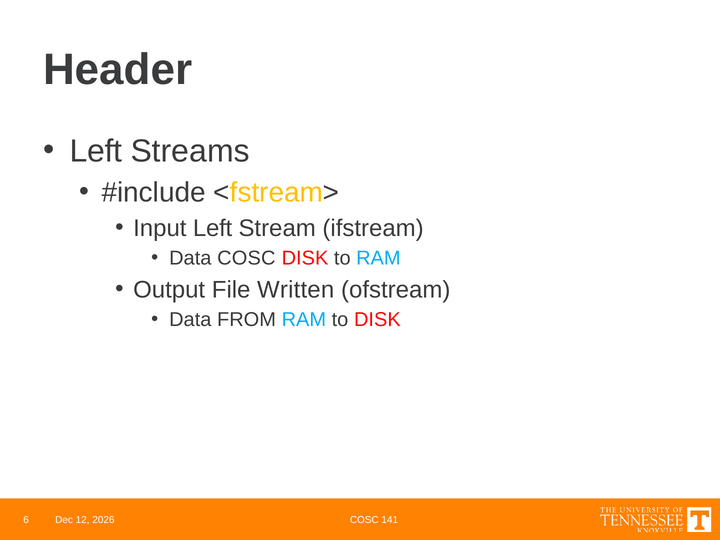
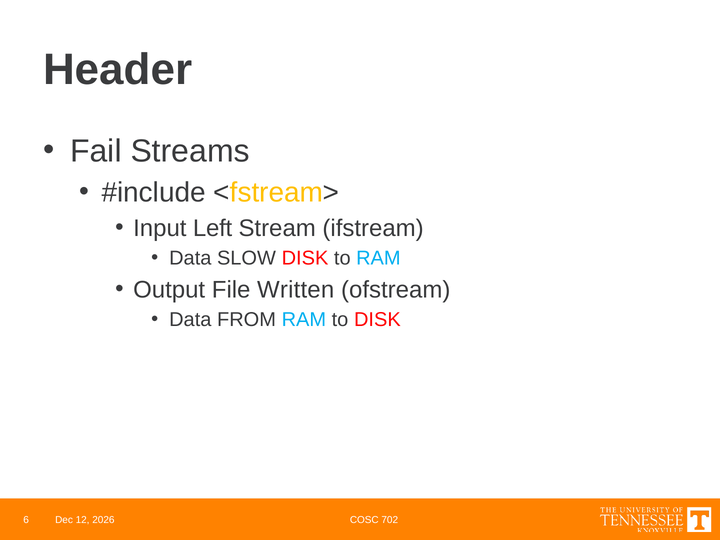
Left at (96, 151): Left -> Fail
Data COSC: COSC -> SLOW
141: 141 -> 702
